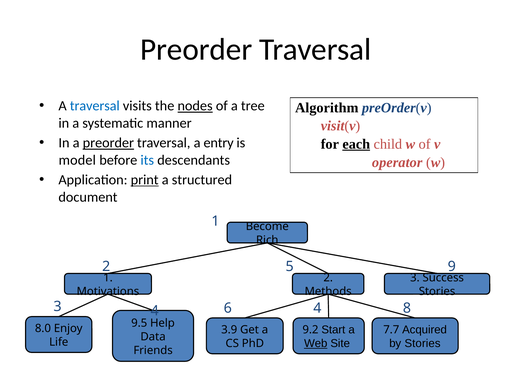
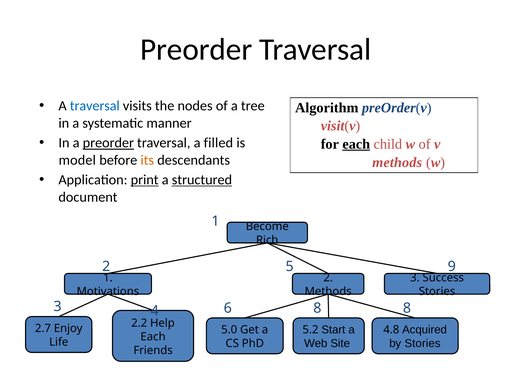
nodes underline: present -> none
entry: entry -> filled
its colour: blue -> orange
operator at (397, 162): operator -> methods
structured underline: none -> present
6 4: 4 -> 8
9.5: 9.5 -> 2.2
8.0: 8.0 -> 2.7
3.9: 3.9 -> 5.0
9.2: 9.2 -> 5.2
7.7: 7.7 -> 4.8
Data at (153, 337): Data -> Each
Web underline: present -> none
